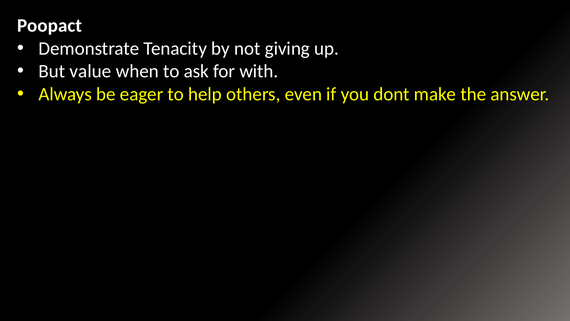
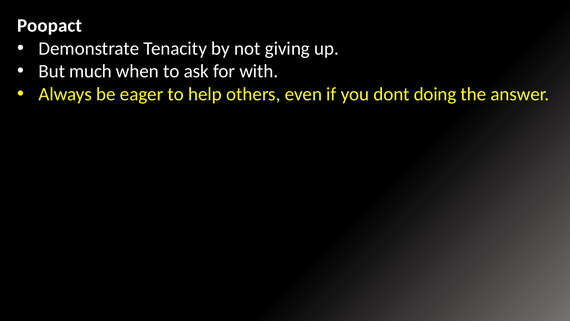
value: value -> much
make: make -> doing
